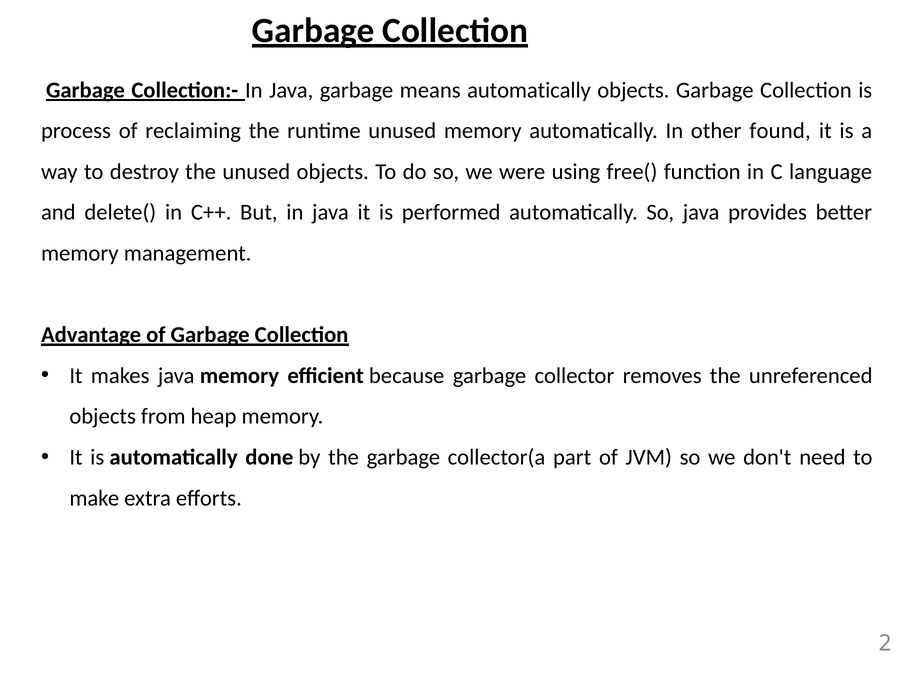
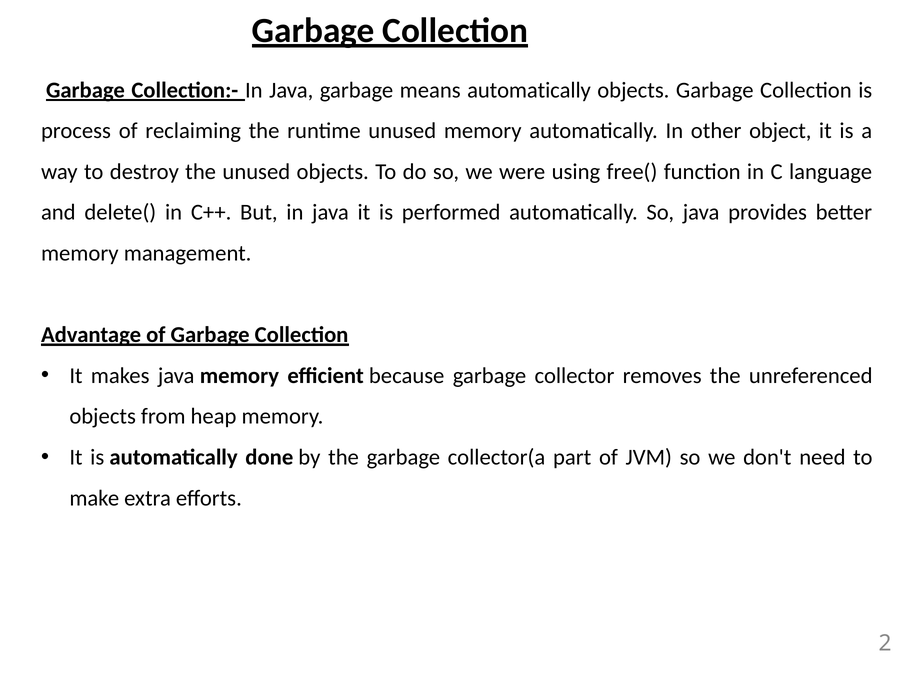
found: found -> object
